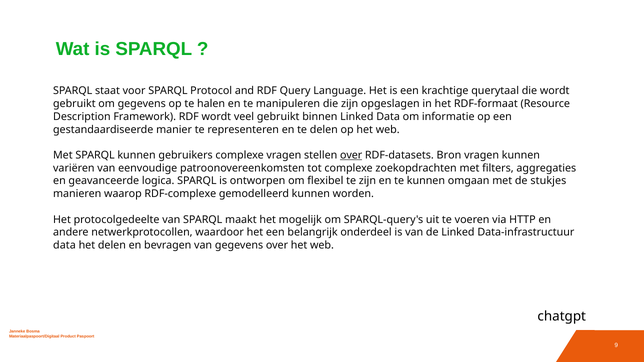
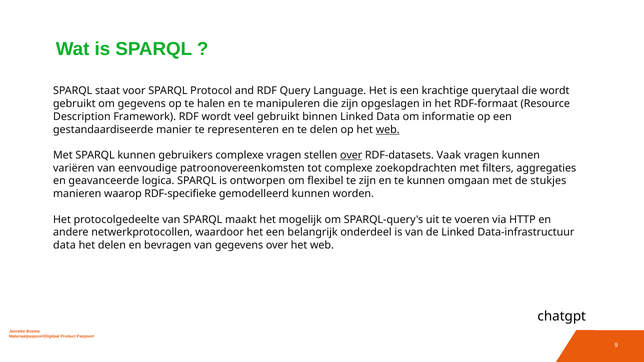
web at (388, 130) underline: none -> present
Bron: Bron -> Vaak
RDF-complexe: RDF-complexe -> RDF-specifieke
